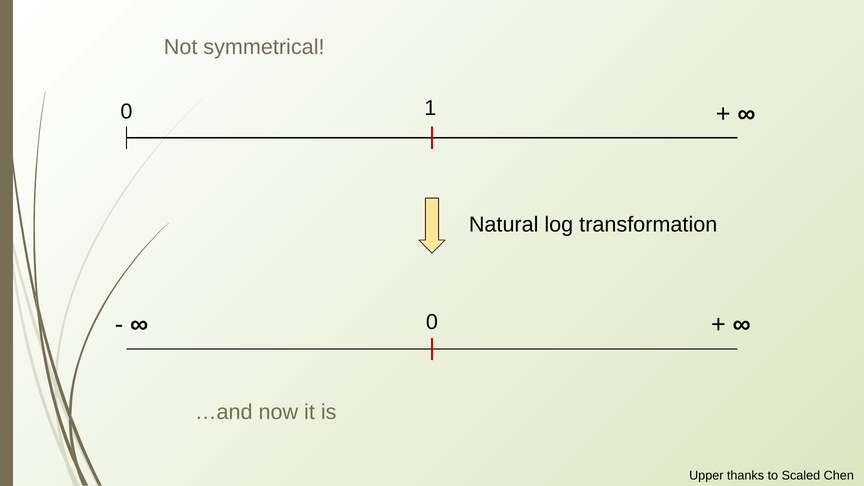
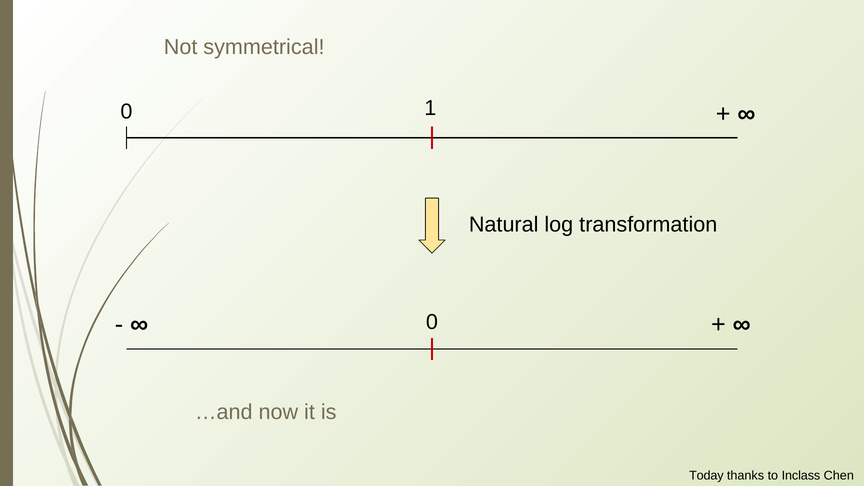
Upper: Upper -> Today
Scaled: Scaled -> Inclass
